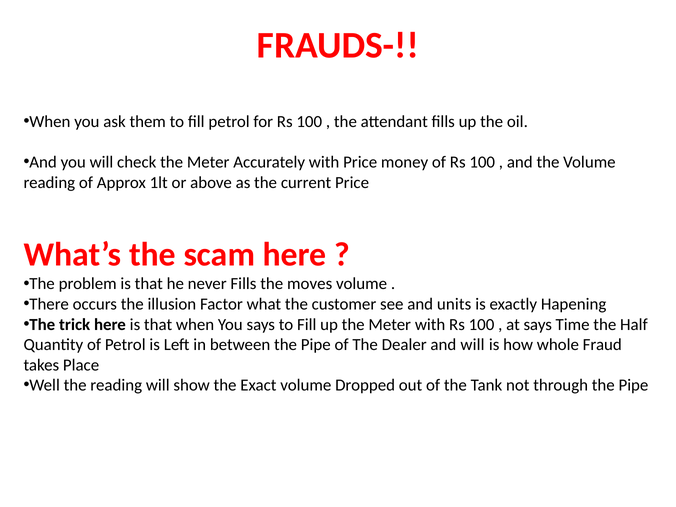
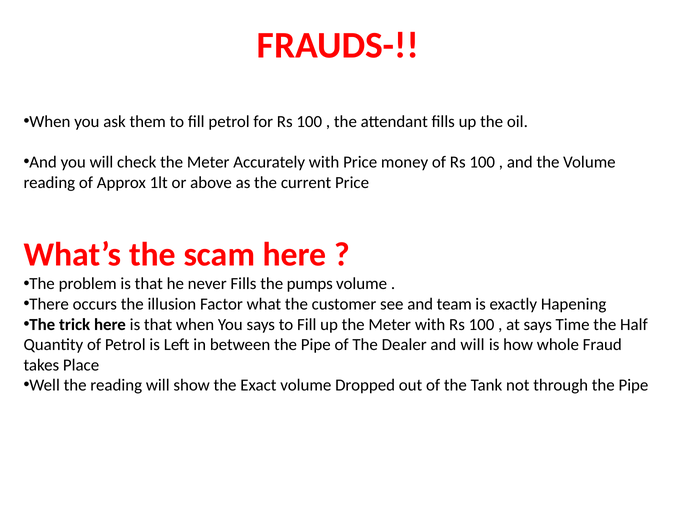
moves: moves -> pumps
units: units -> team
